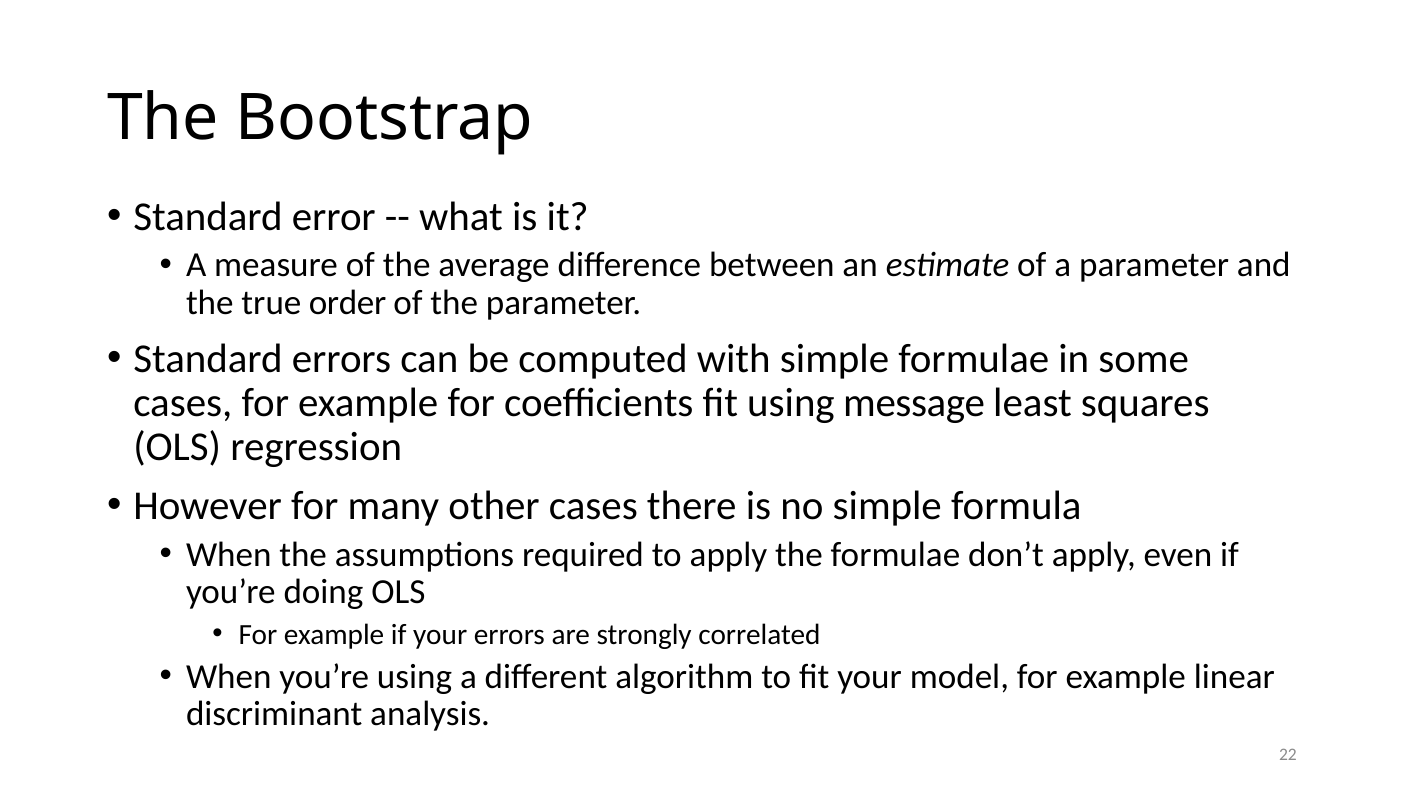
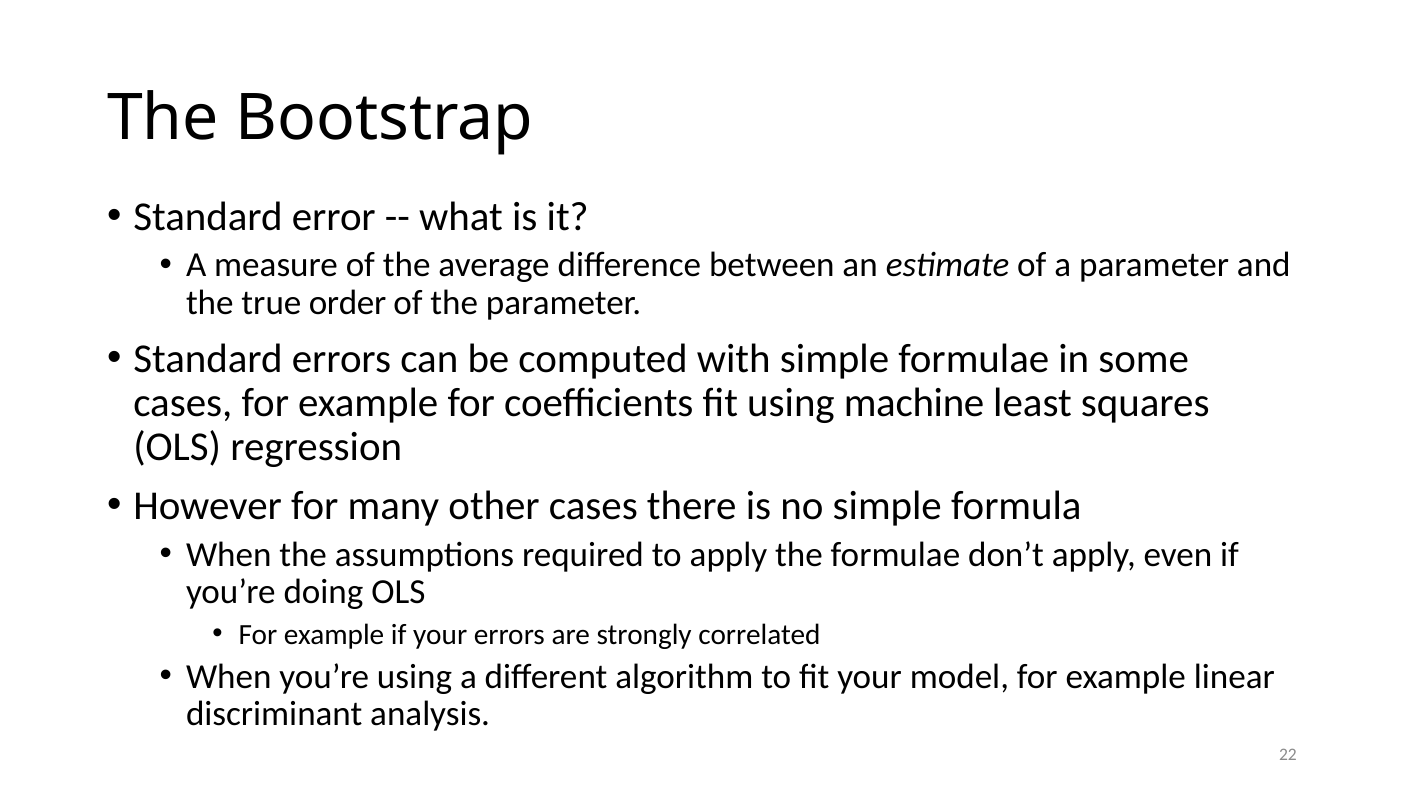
message: message -> machine
